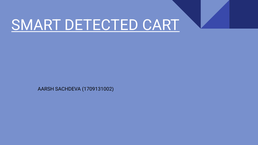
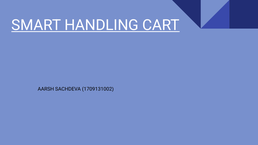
DETECTED: DETECTED -> HANDLING
